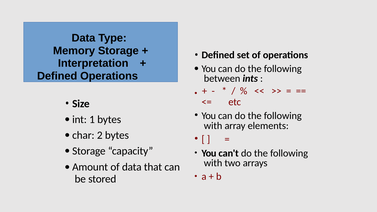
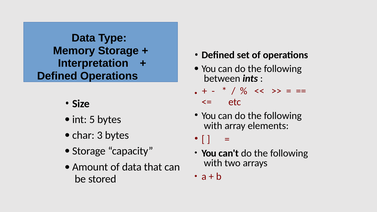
1: 1 -> 5
2: 2 -> 3
